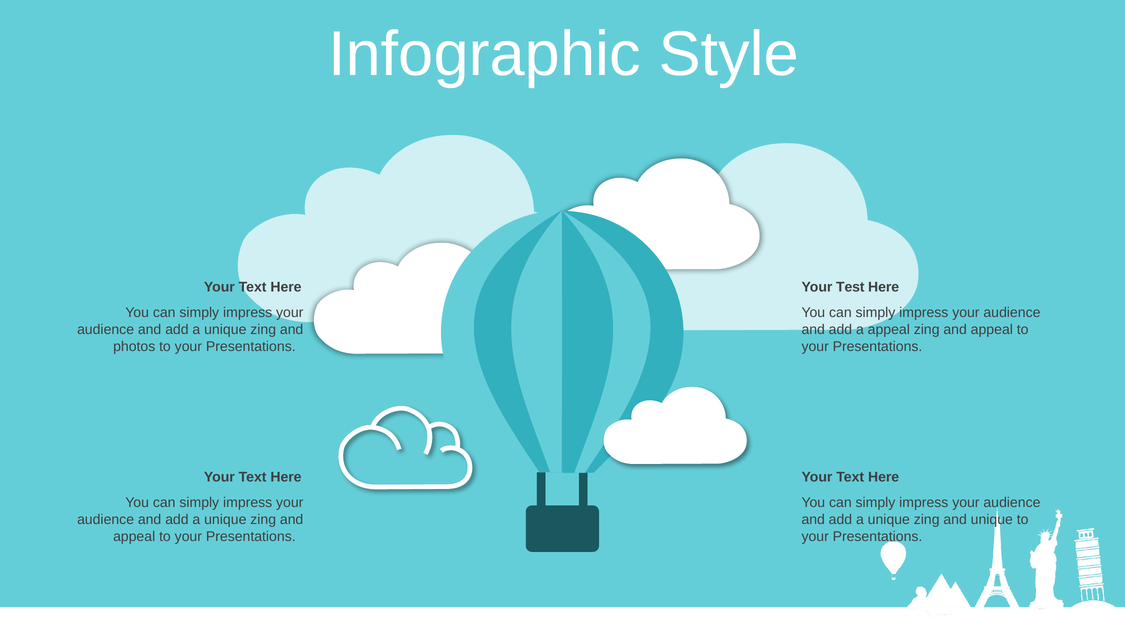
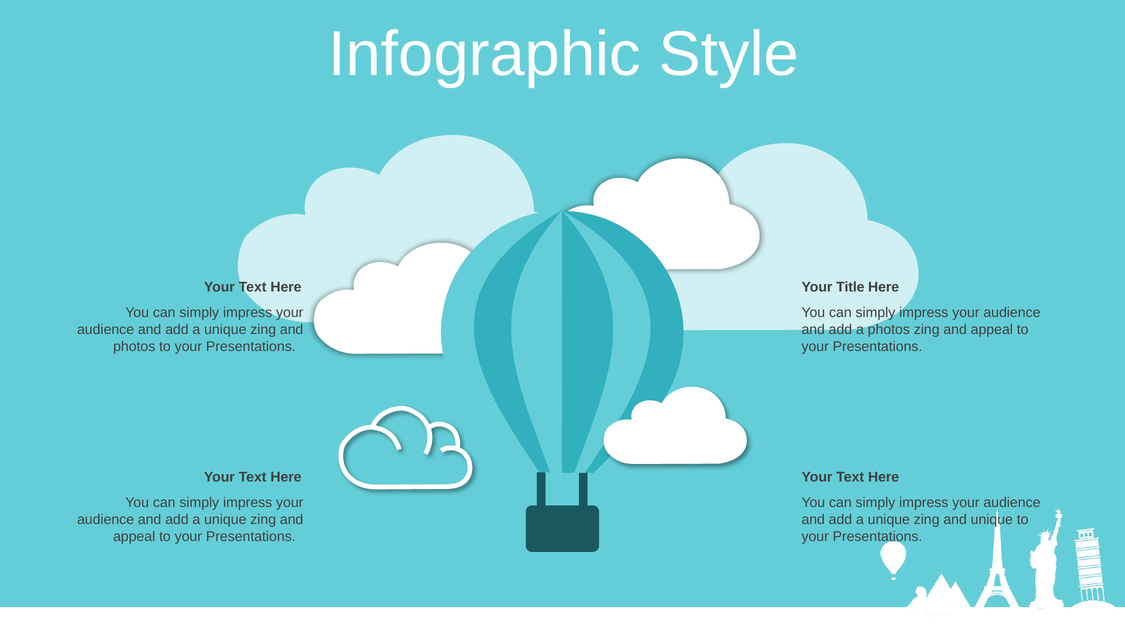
Test: Test -> Title
a appeal: appeal -> photos
